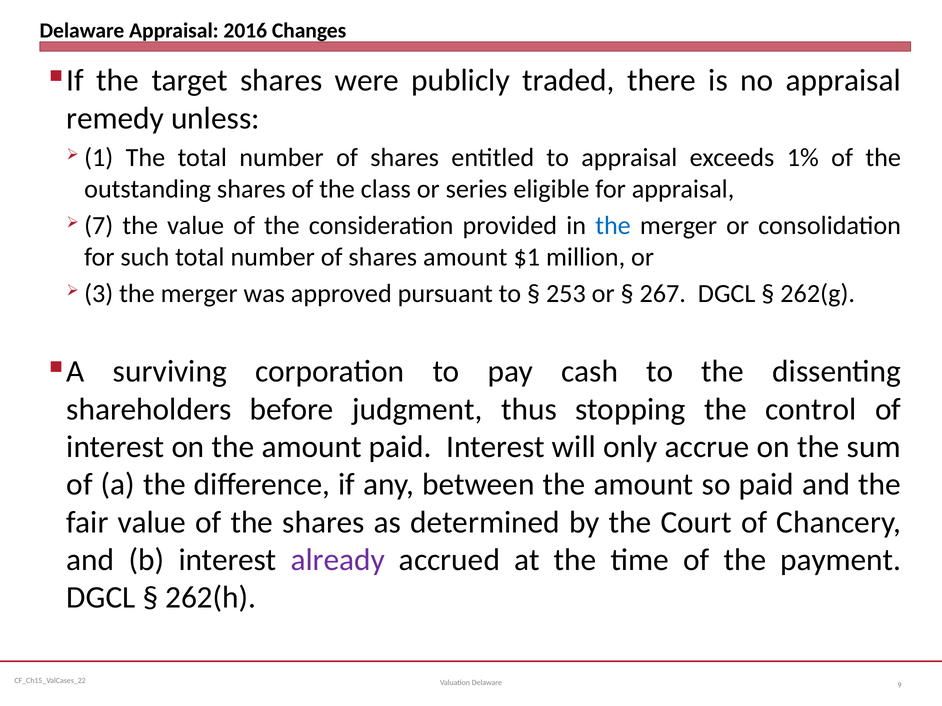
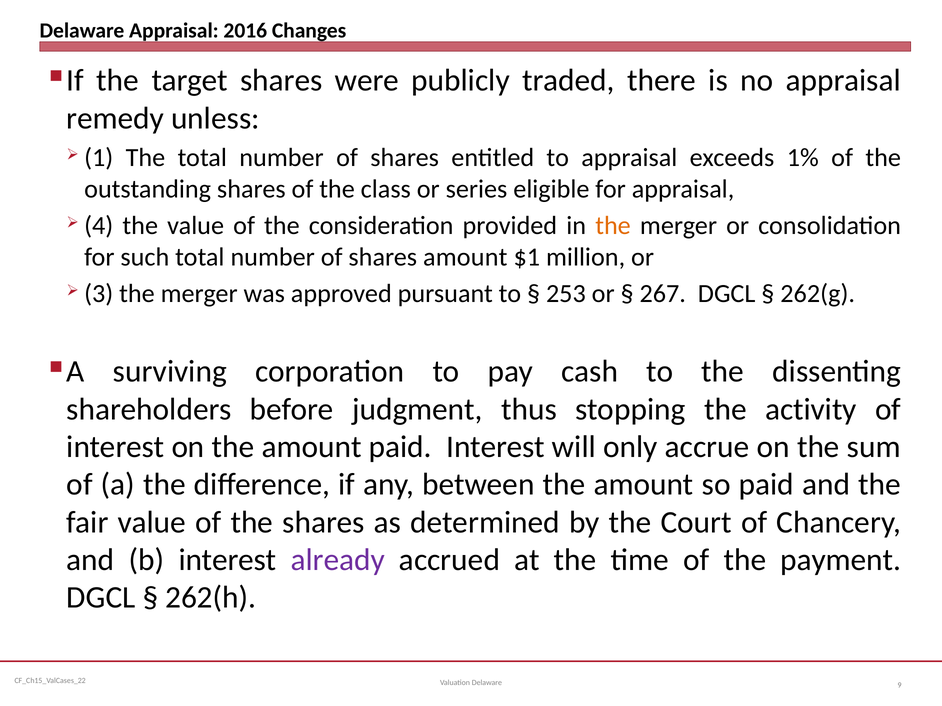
7: 7 -> 4
the at (613, 226) colour: blue -> orange
control: control -> activity
